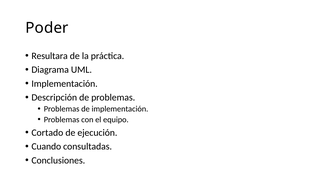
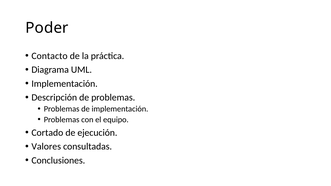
Resultara: Resultara -> Contacto
Cuando: Cuando -> Valores
